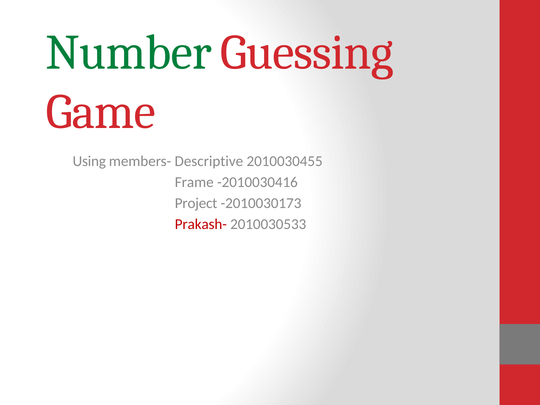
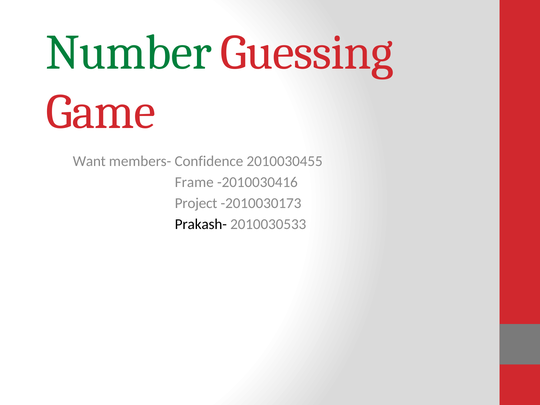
Using: Using -> Want
Descriptive: Descriptive -> Confidence
Prakash- colour: red -> black
